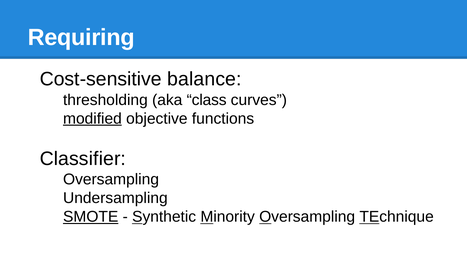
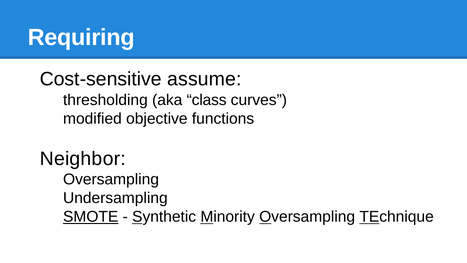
balance: balance -> assume
modified underline: present -> none
Classifier: Classifier -> Neighbor
